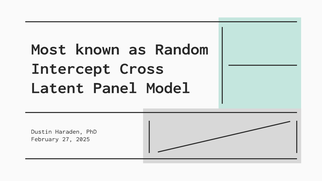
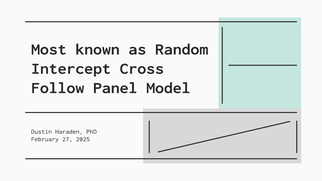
Latent: Latent -> Follow
